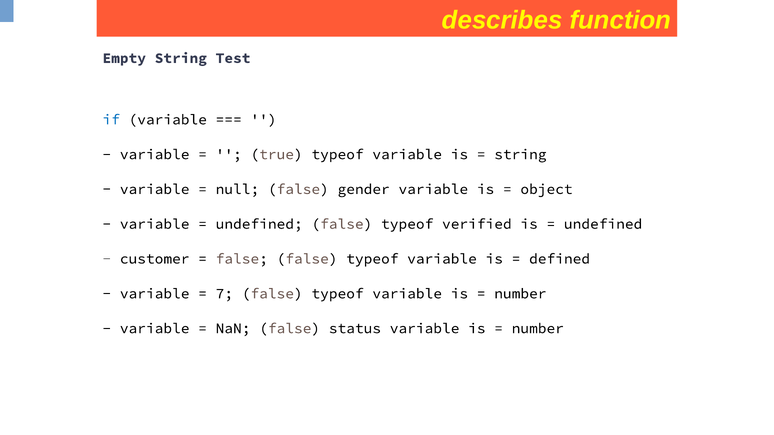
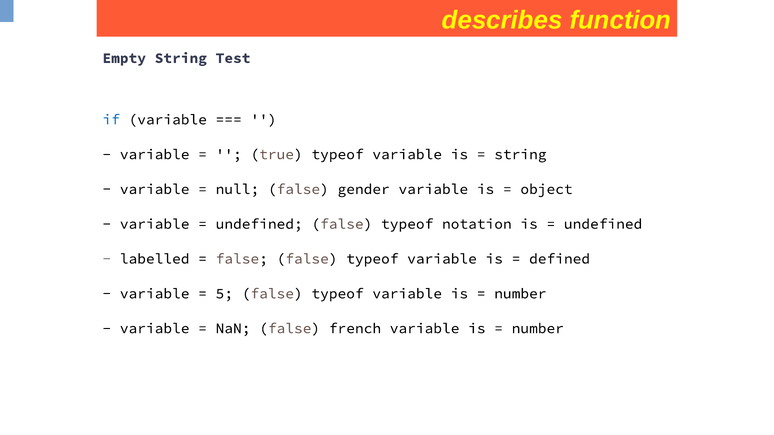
verified: verified -> notation
customer: customer -> labelled
7: 7 -> 5
status: status -> french
